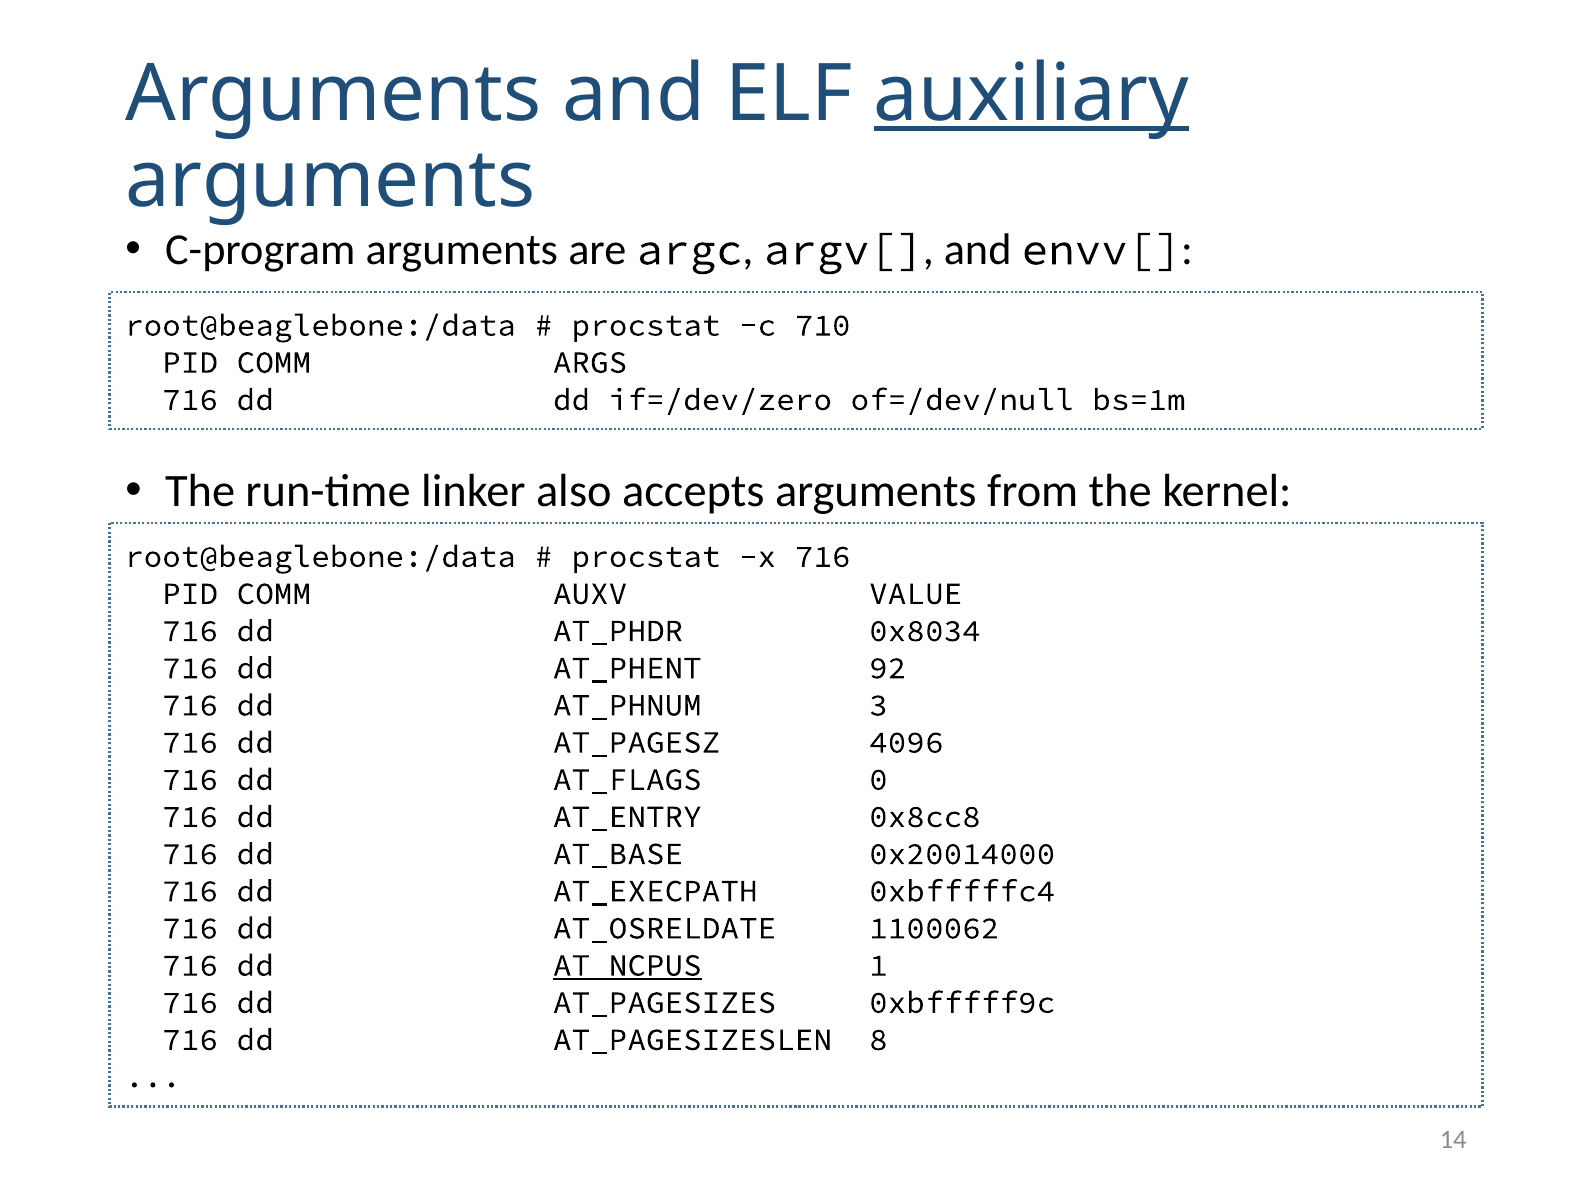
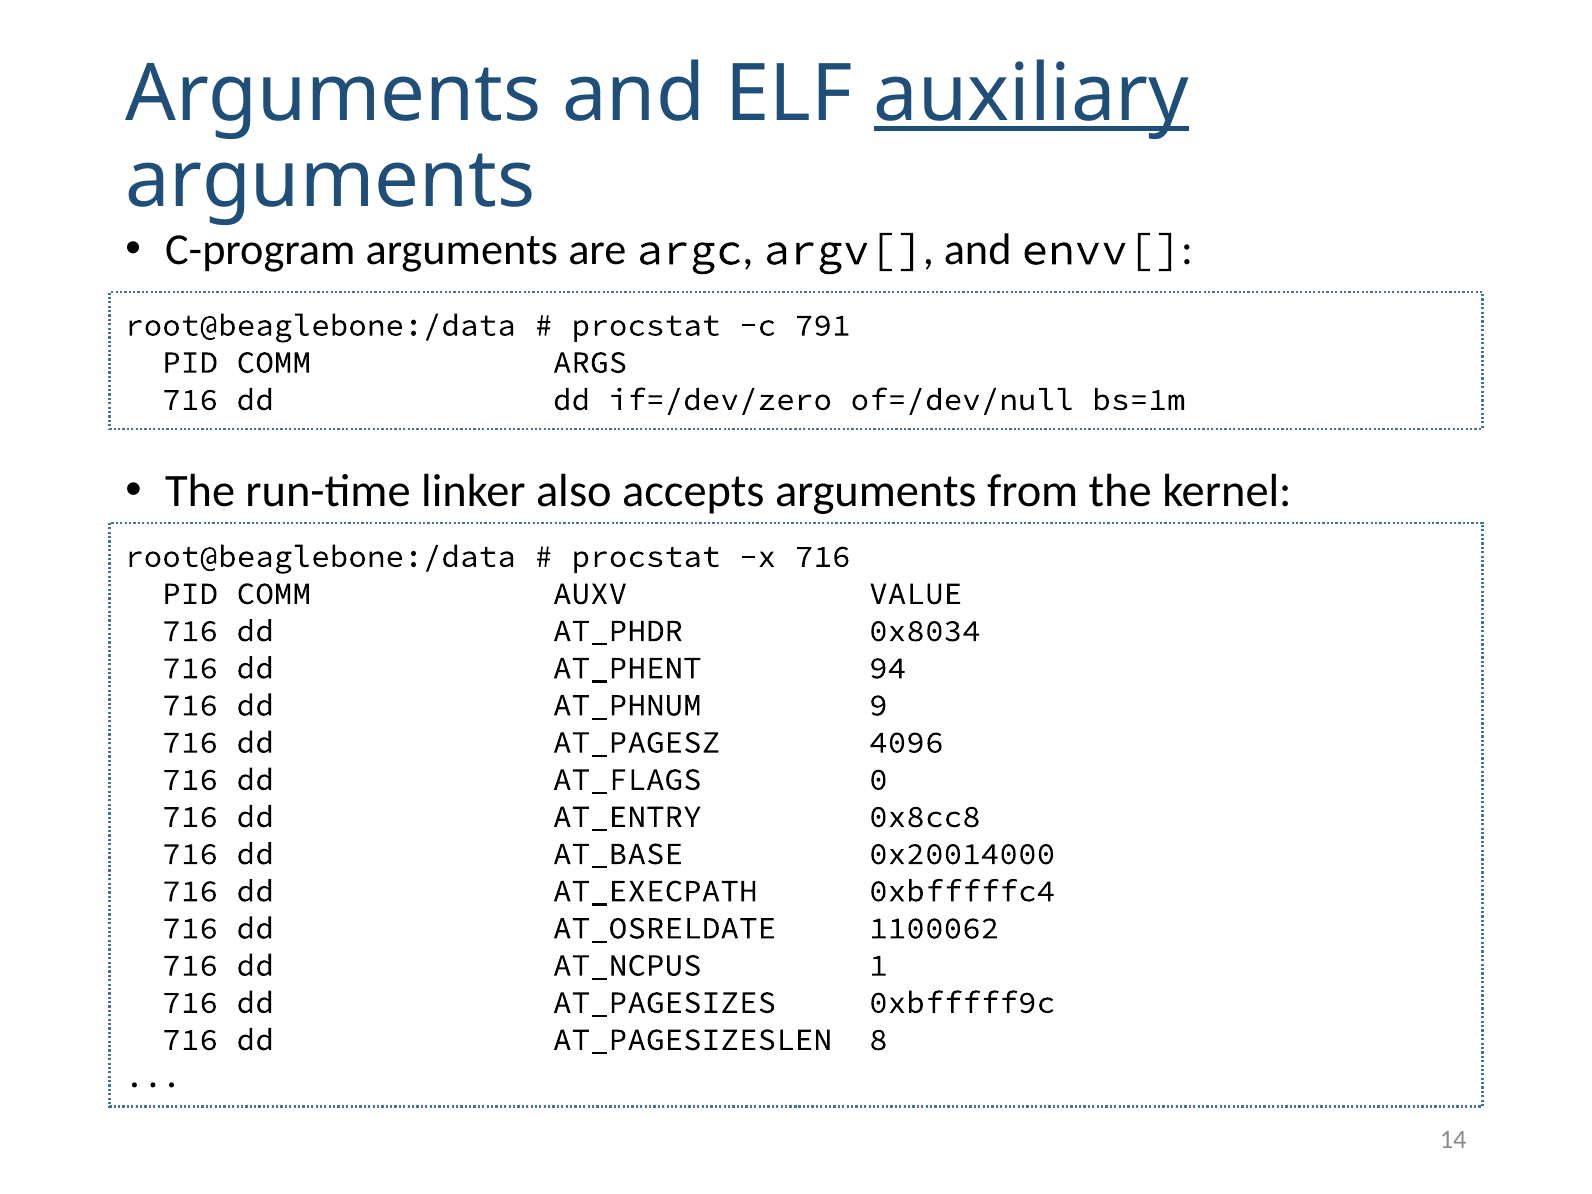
710: 710 -> 791
92: 92 -> 94
3: 3 -> 9
AT_NCPUS underline: present -> none
